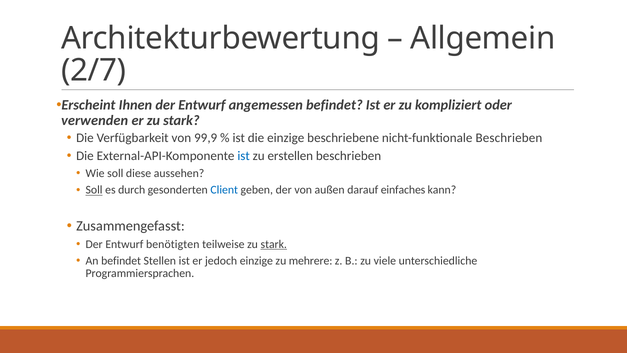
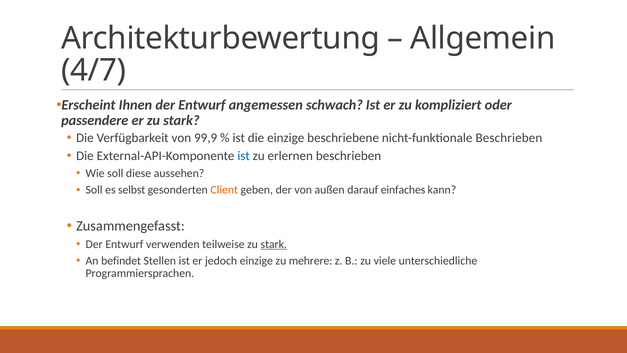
2/7: 2/7 -> 4/7
angemessen befindet: befindet -> schwach
verwenden: verwenden -> passendere
erstellen: erstellen -> erlernen
Soll at (94, 190) underline: present -> none
durch: durch -> selbst
Client colour: blue -> orange
benötigten: benötigten -> verwenden
